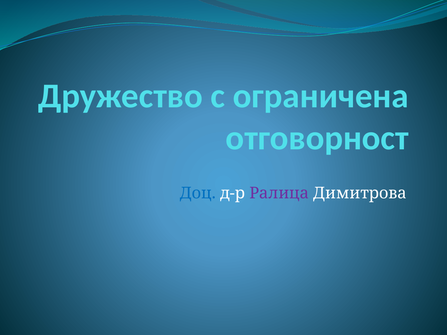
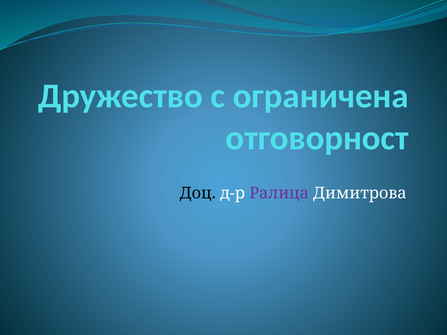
Доц colour: blue -> black
